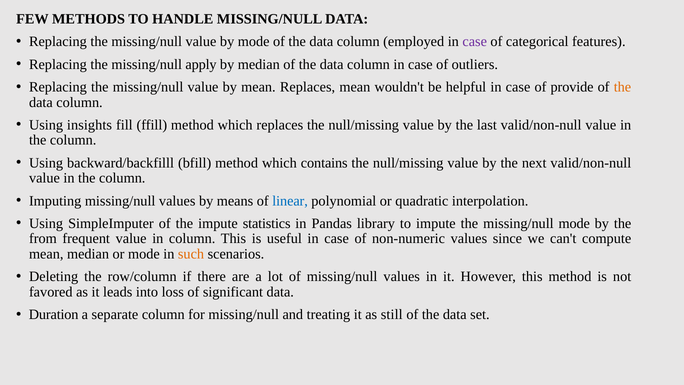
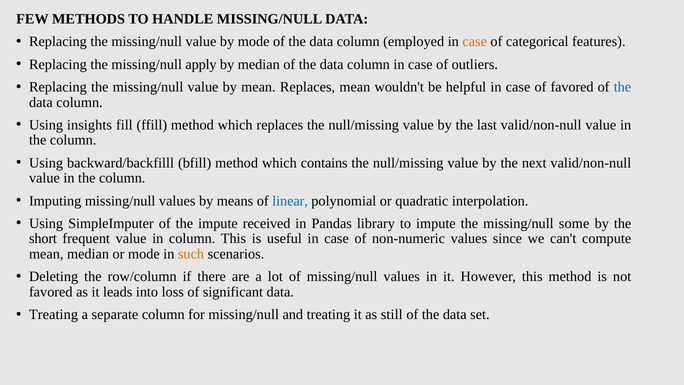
case at (475, 42) colour: purple -> orange
of provide: provide -> favored
the at (622, 87) colour: orange -> blue
statistics: statistics -> received
missing/null mode: mode -> some
from: from -> short
Duration at (54, 315): Duration -> Treating
